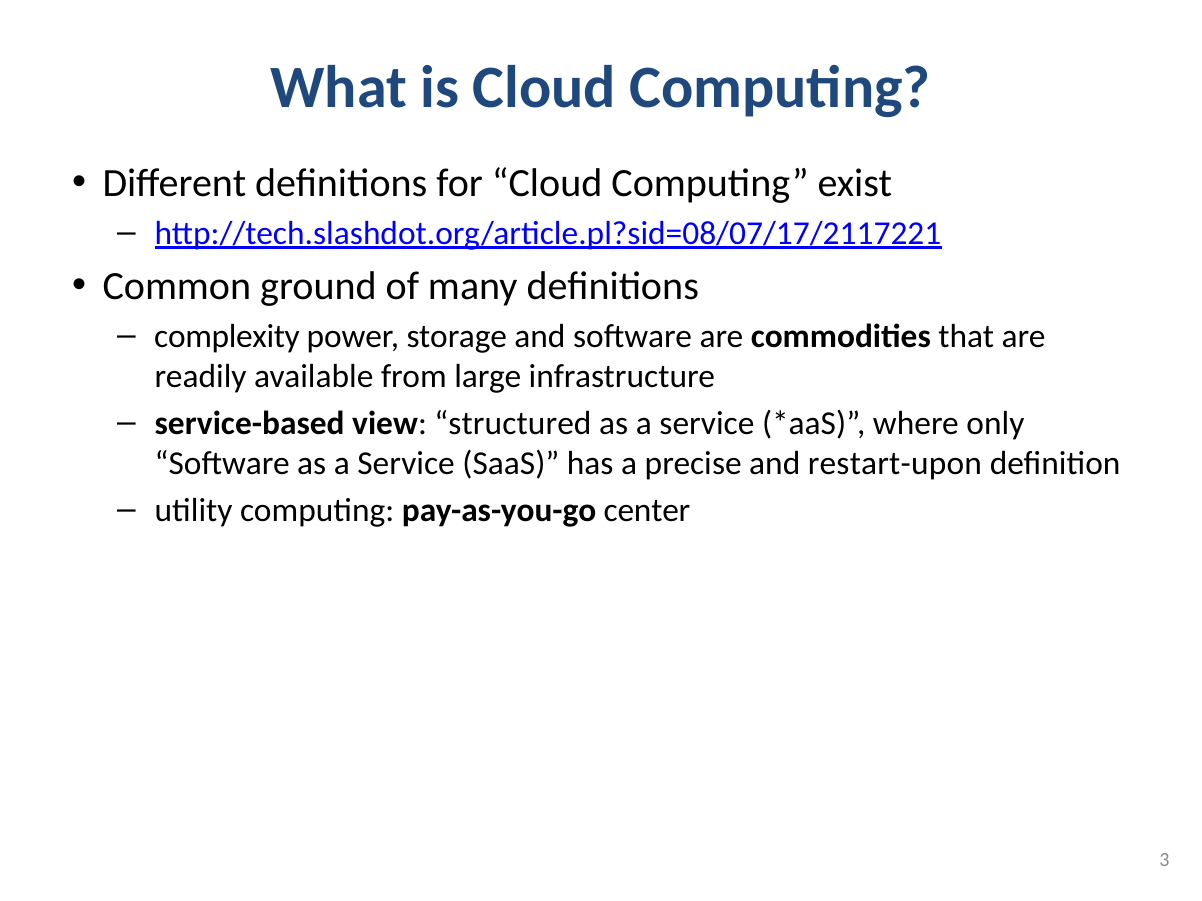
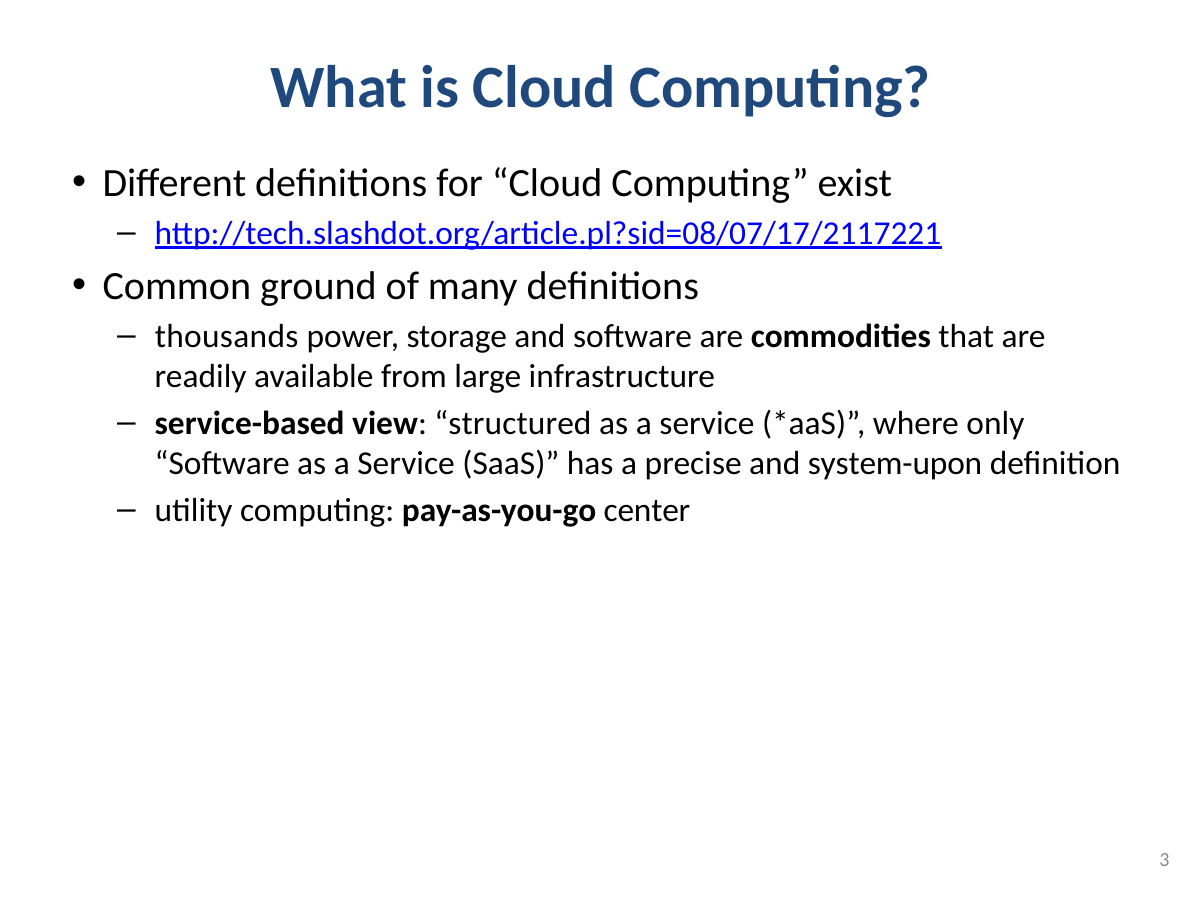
complexity: complexity -> thousands
restart-upon: restart-upon -> system-upon
